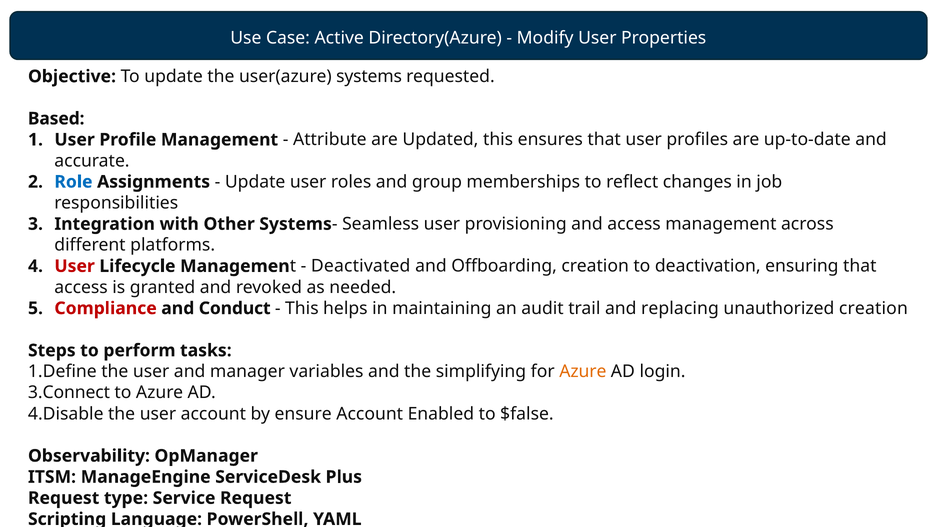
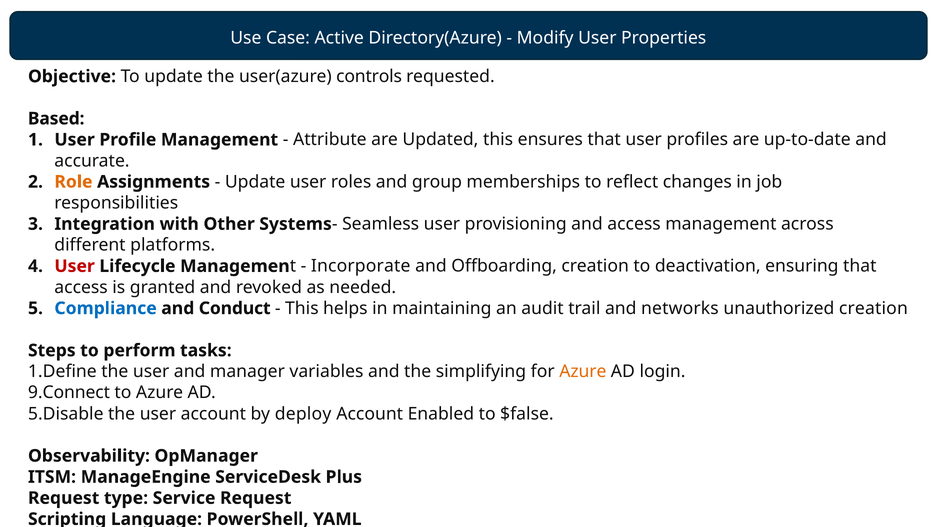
user(azure systems: systems -> controls
Role colour: blue -> orange
Deactivated: Deactivated -> Incorporate
Compliance colour: red -> blue
replacing: replacing -> networks
3.Connect: 3.Connect -> 9.Connect
4.Disable: 4.Disable -> 5.Disable
ensure: ensure -> deploy
